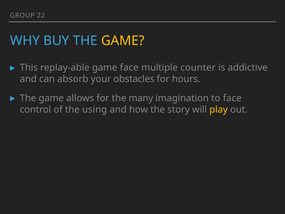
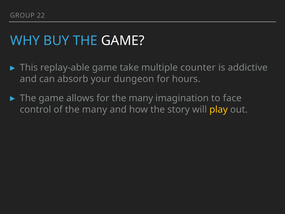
GAME at (123, 41) colour: yellow -> white
game face: face -> take
obstacles: obstacles -> dungeon
of the using: using -> many
